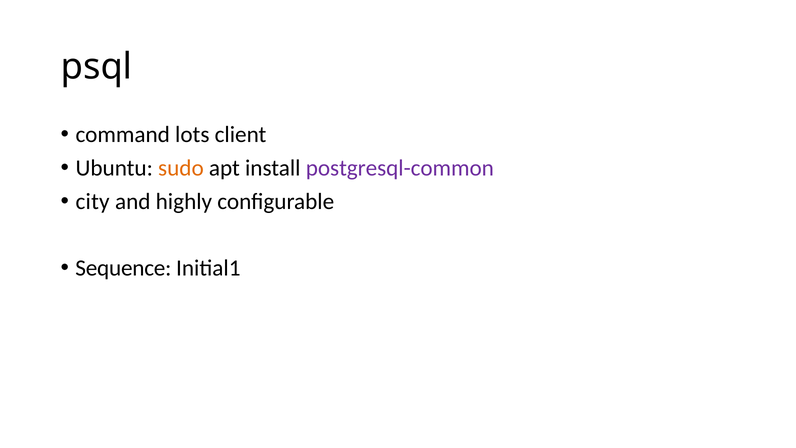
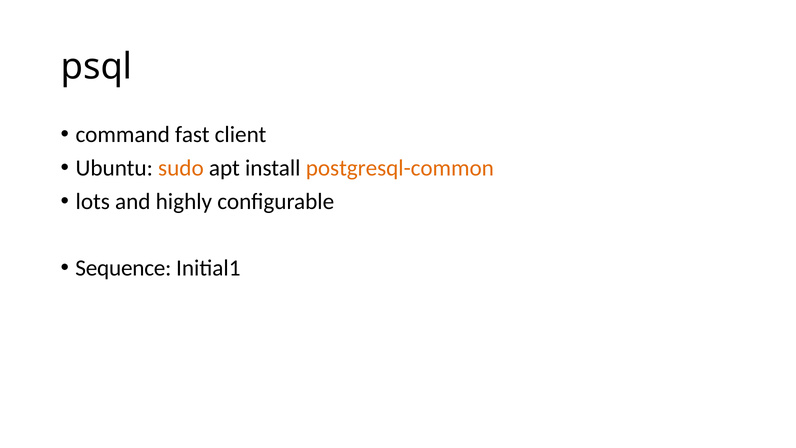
lots: lots -> fast
postgresql-common colour: purple -> orange
city: city -> lots
